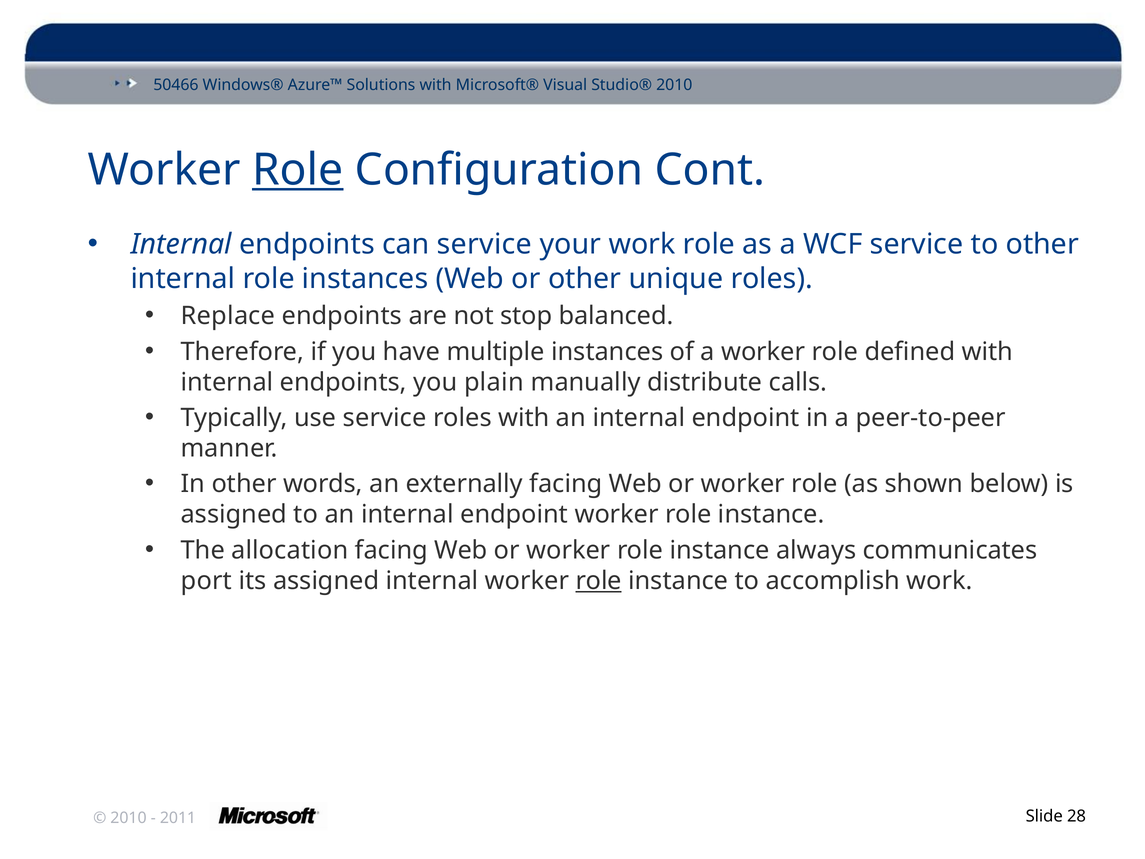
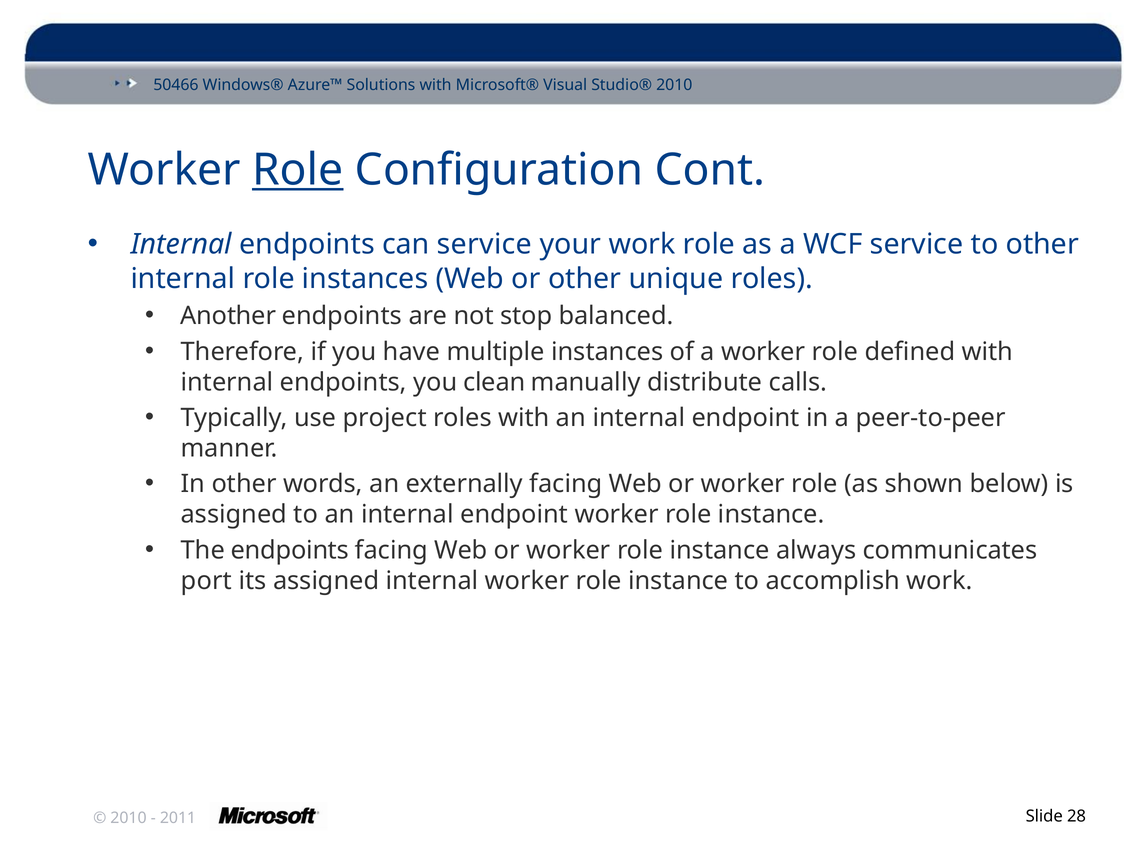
Replace: Replace -> Another
plain: plain -> clean
use service: service -> project
The allocation: allocation -> endpoints
role at (599, 581) underline: present -> none
